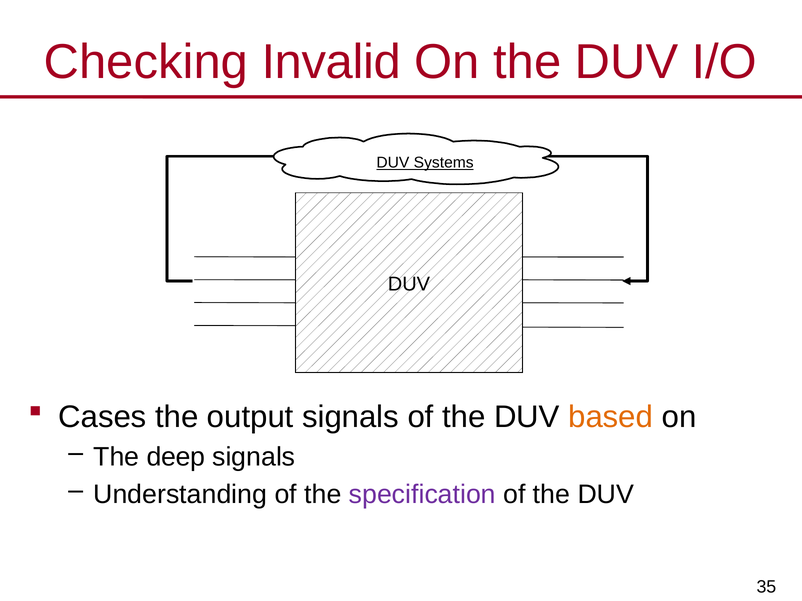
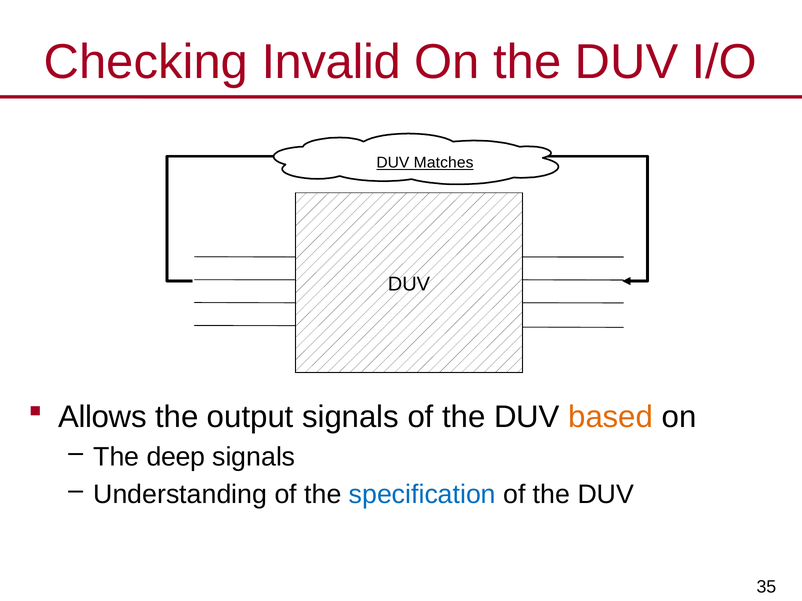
Systems: Systems -> Matches
Cases: Cases -> Allows
specification colour: purple -> blue
